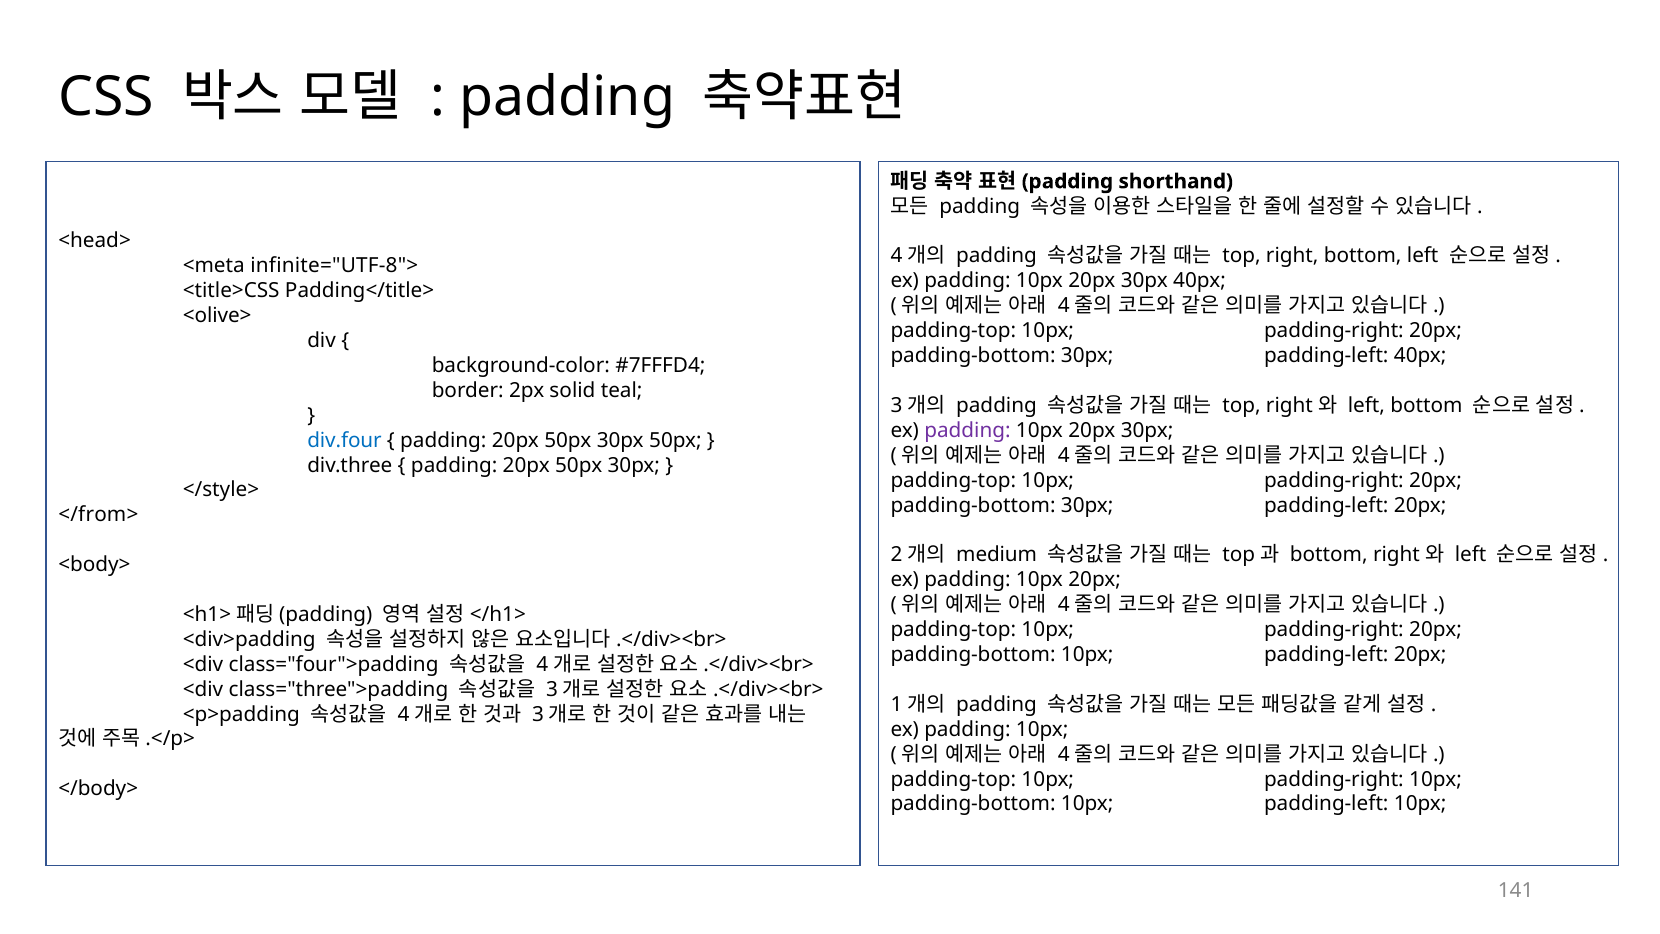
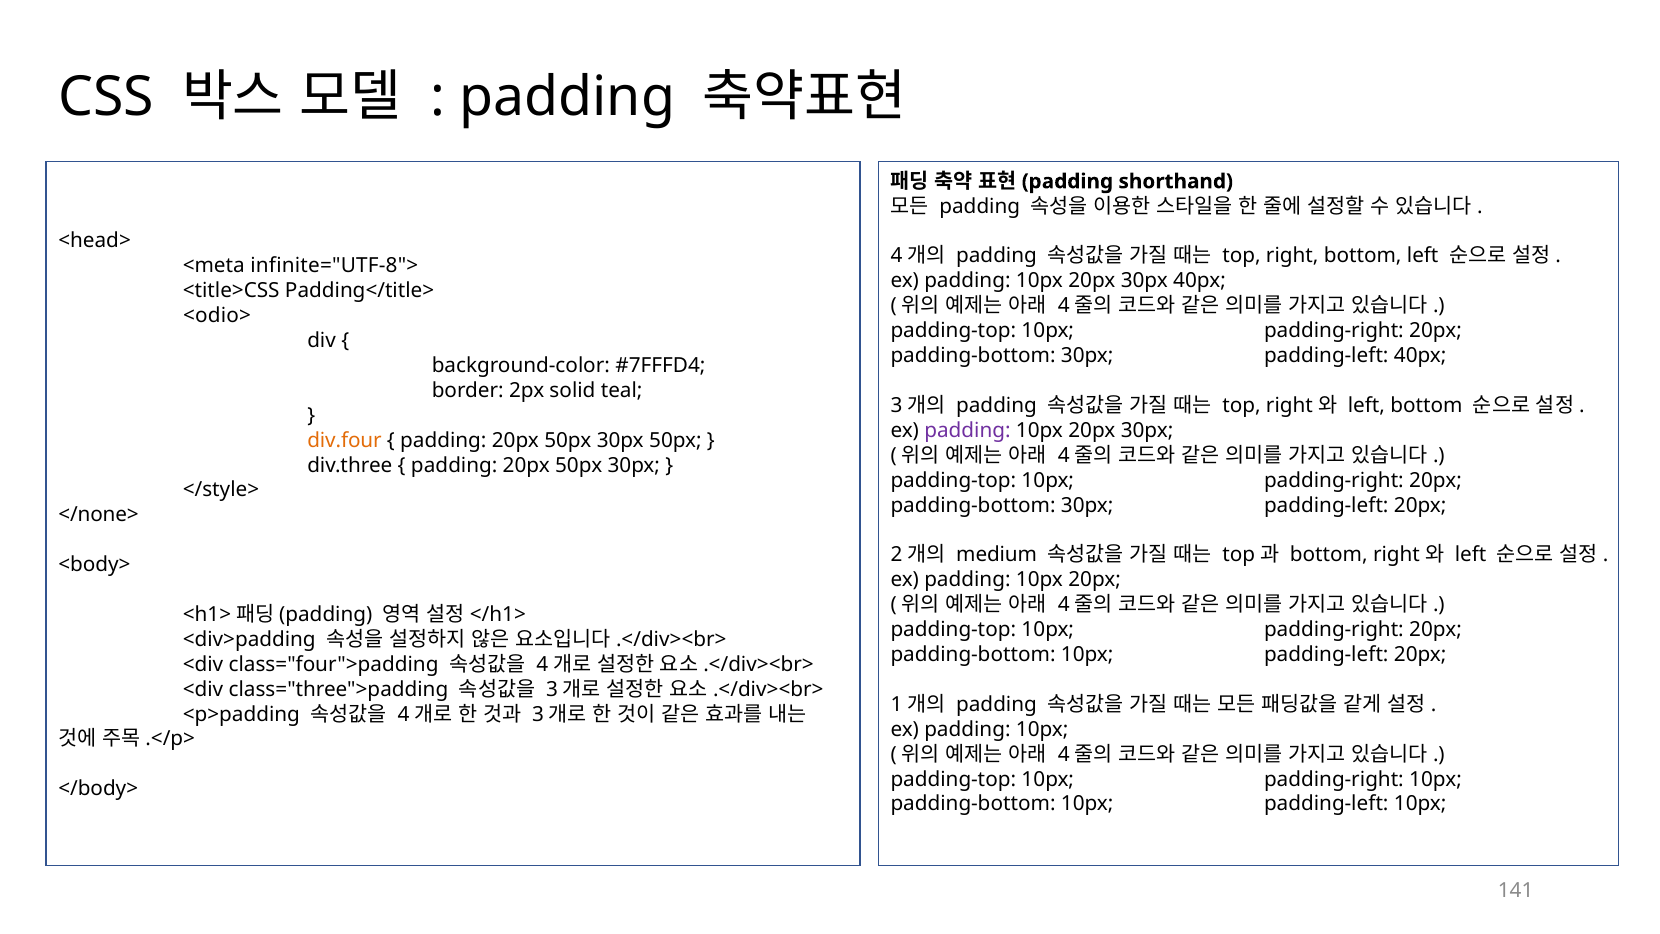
<olive>: <olive> -> <odio>
div.four colour: blue -> orange
</from>: </from> -> </none>
